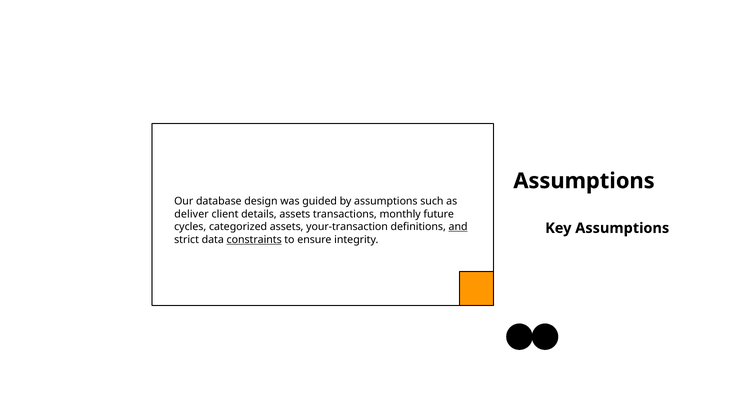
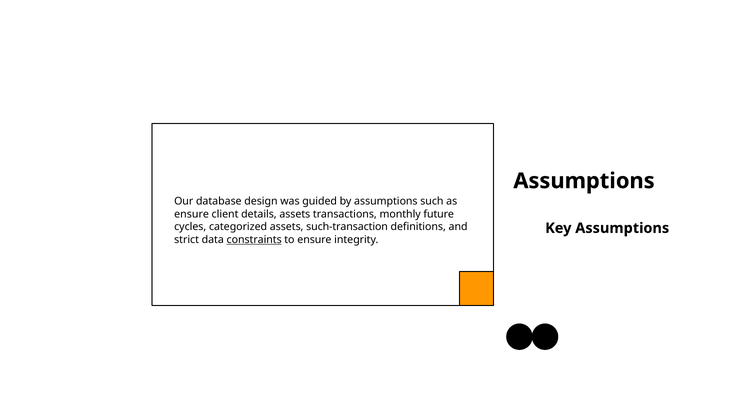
deliver at (192, 214): deliver -> ensure
your-transaction: your-transaction -> such-transaction
and underline: present -> none
